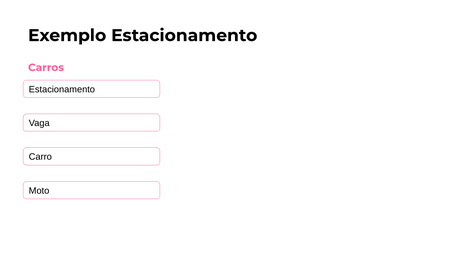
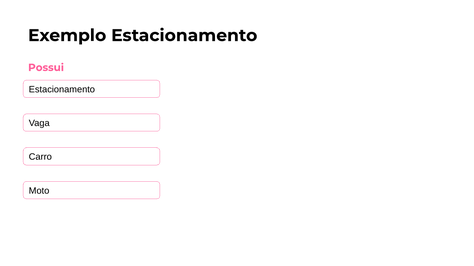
Carros: Carros -> Possui
